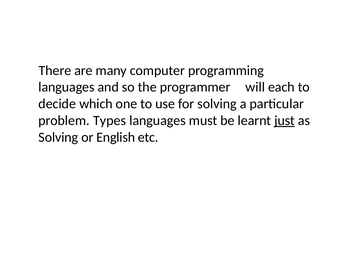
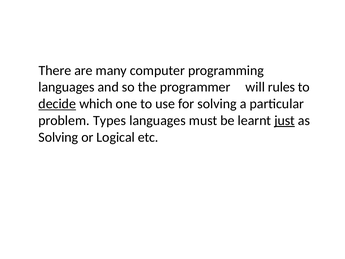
each: each -> rules
decide underline: none -> present
English: English -> Logical
